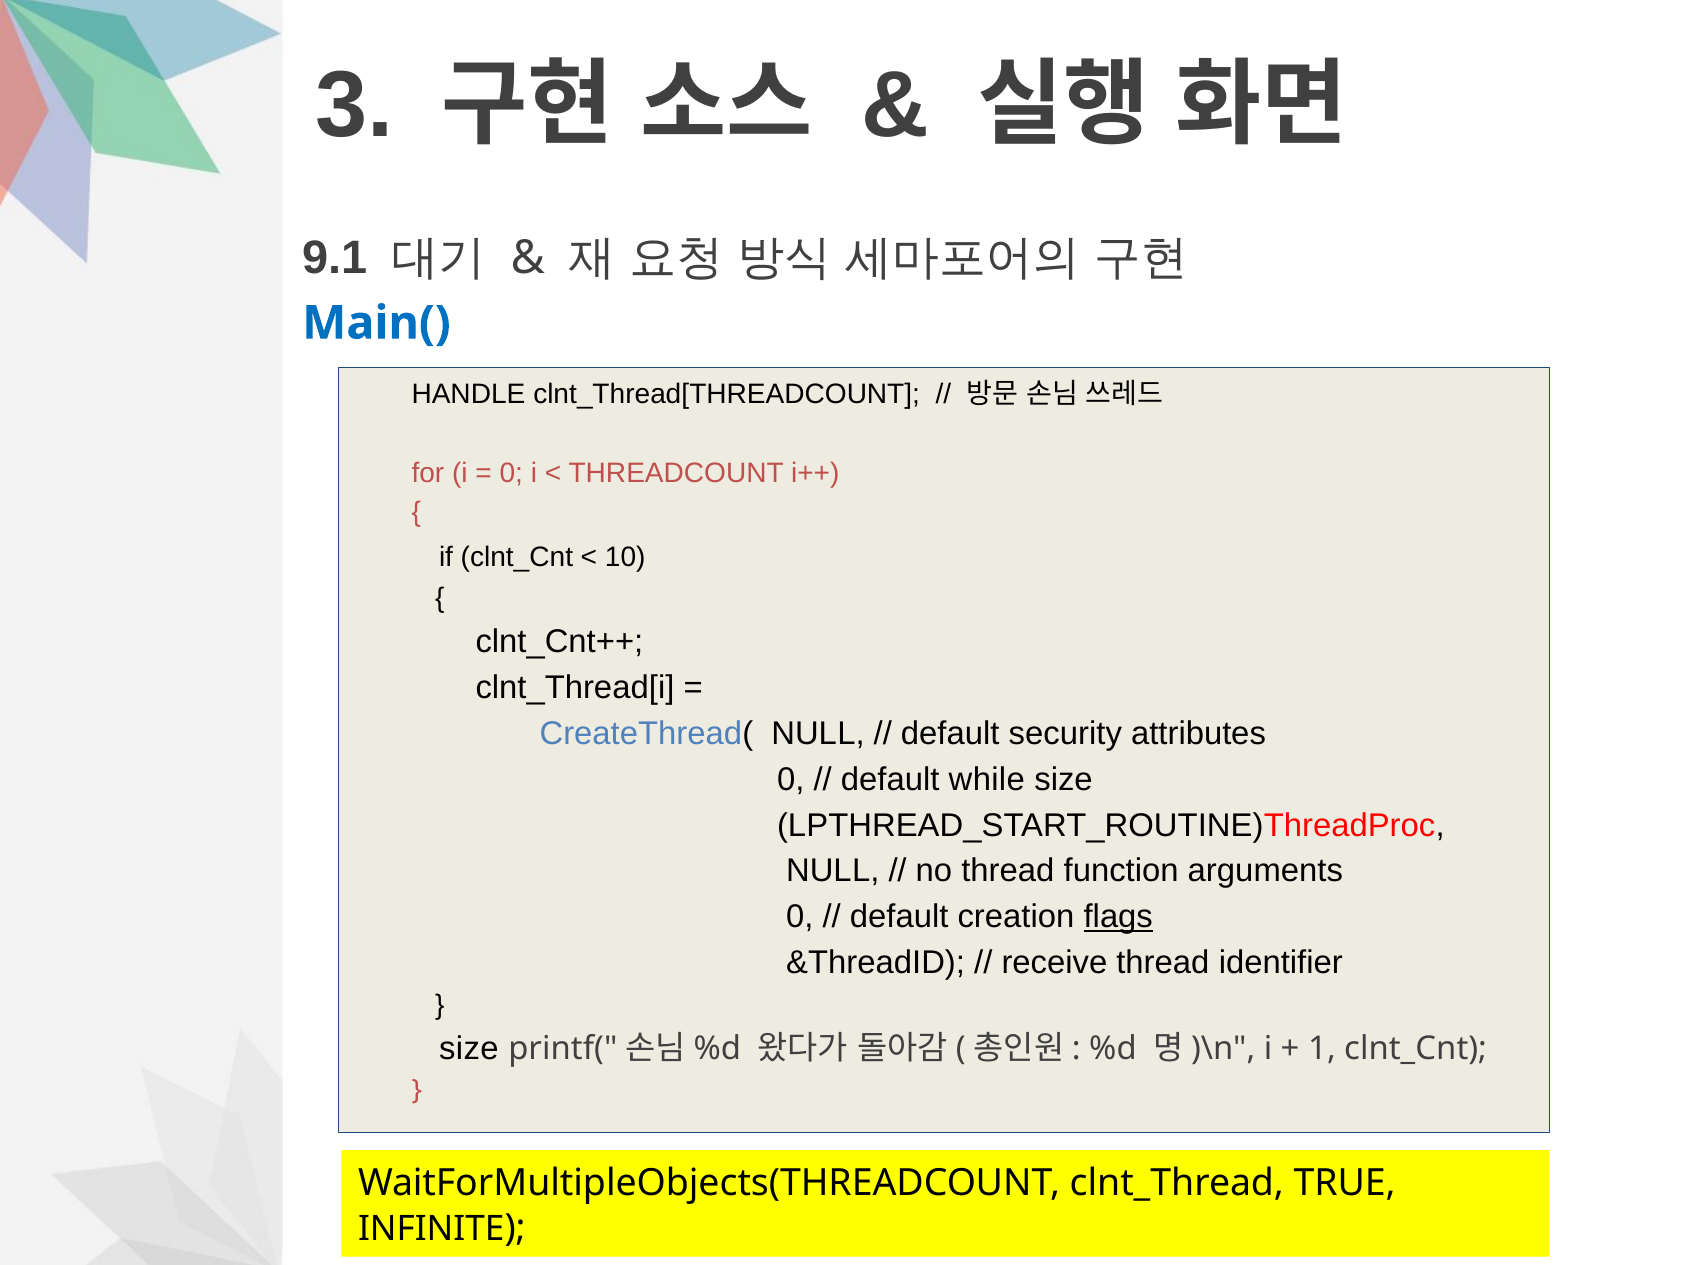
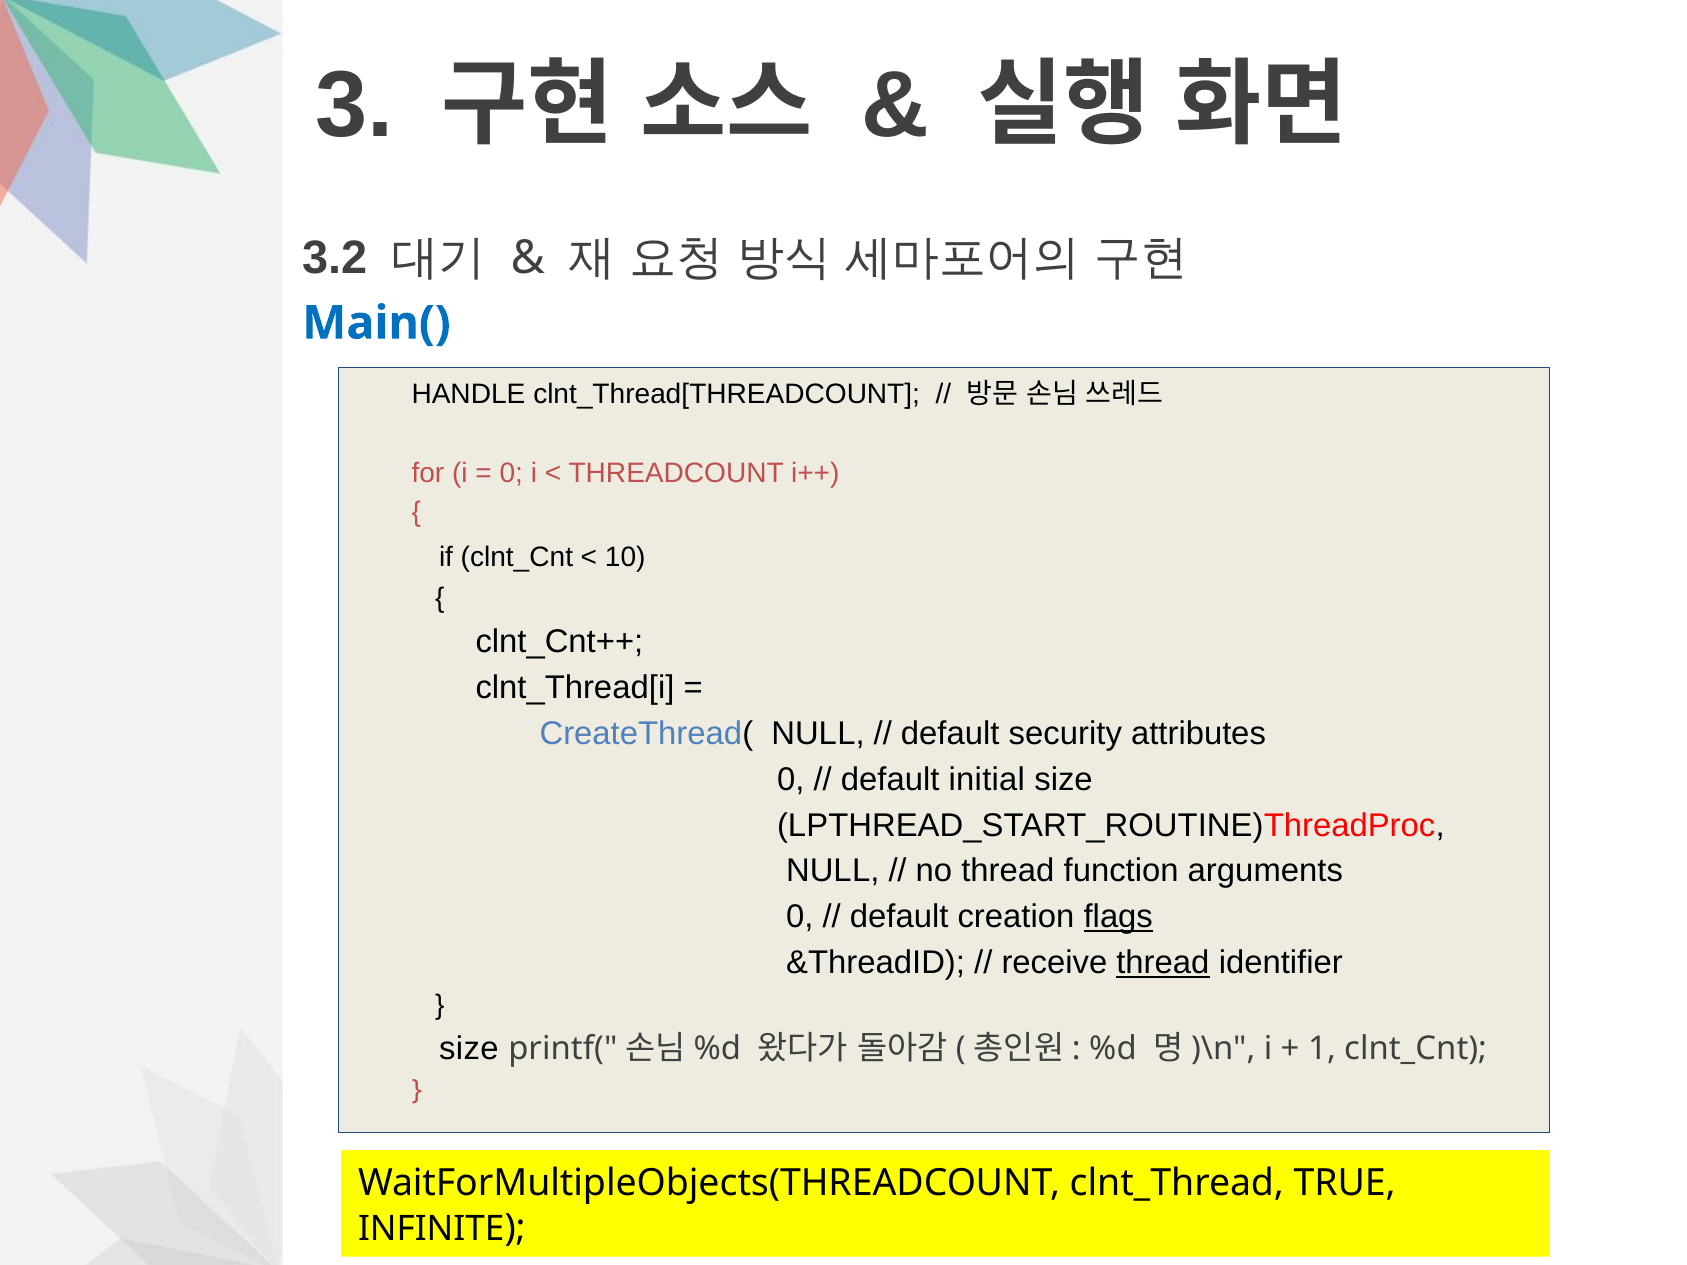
9.1: 9.1 -> 3.2
default while: while -> initial
thread at (1163, 963) underline: none -> present
